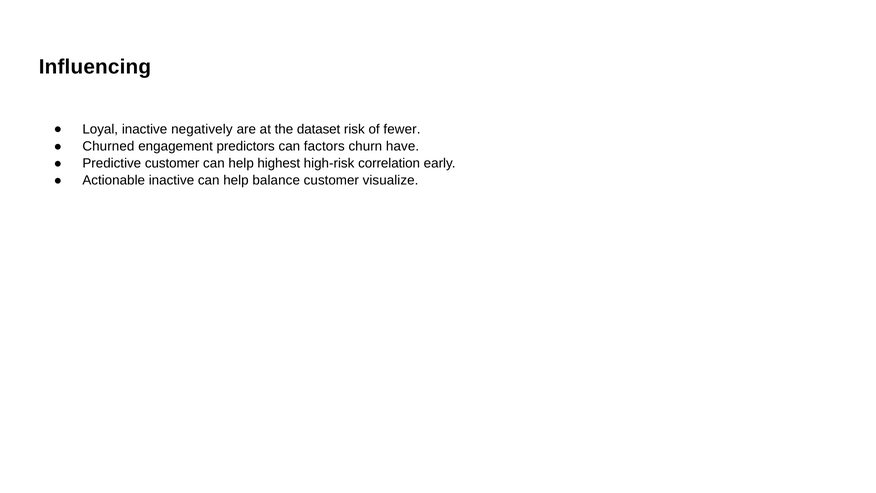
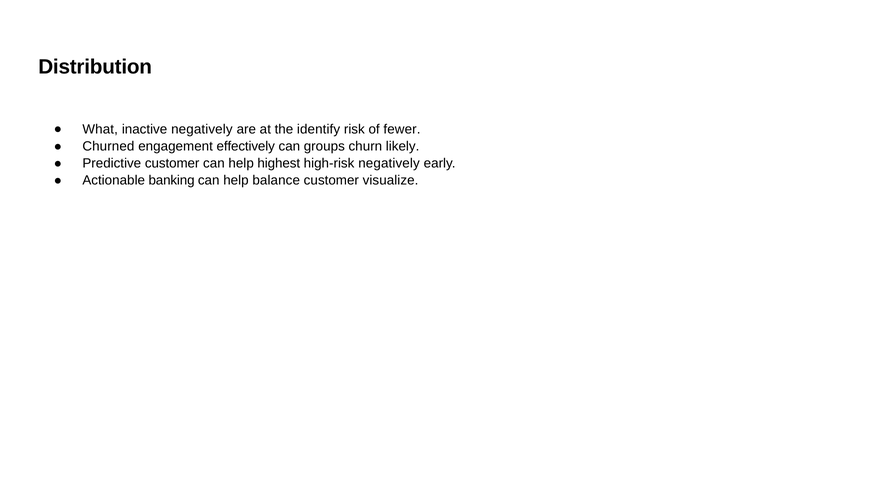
Influencing: Influencing -> Distribution
Loyal: Loyal -> What
dataset: dataset -> identify
predictors: predictors -> effectively
factors: factors -> groups
have: have -> likely
high-risk correlation: correlation -> negatively
Actionable inactive: inactive -> banking
